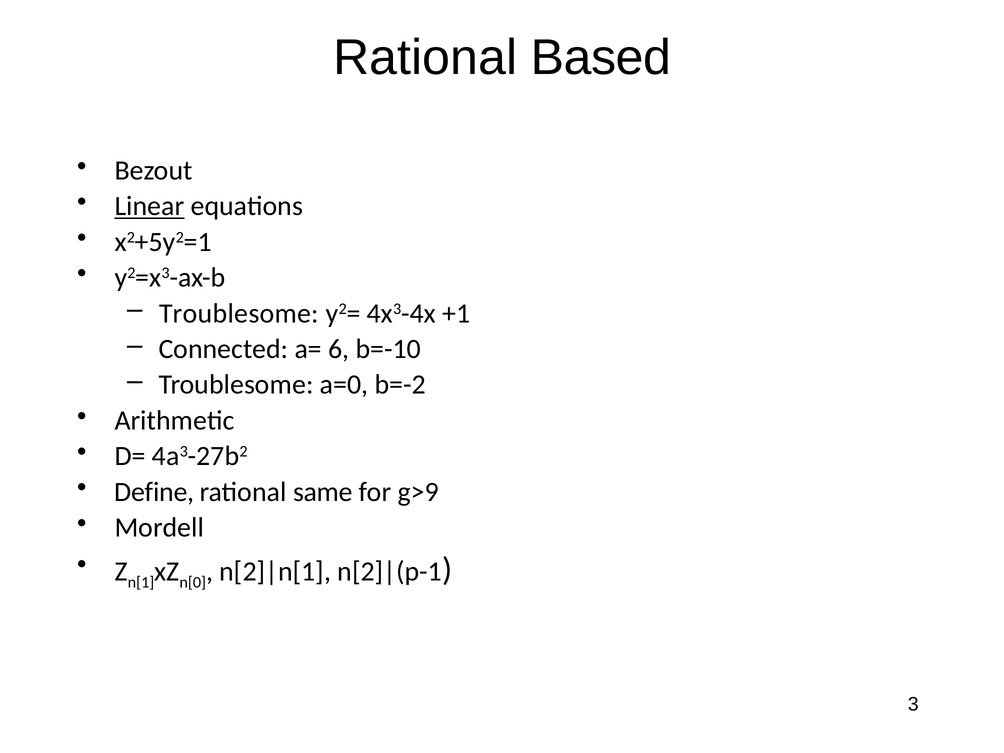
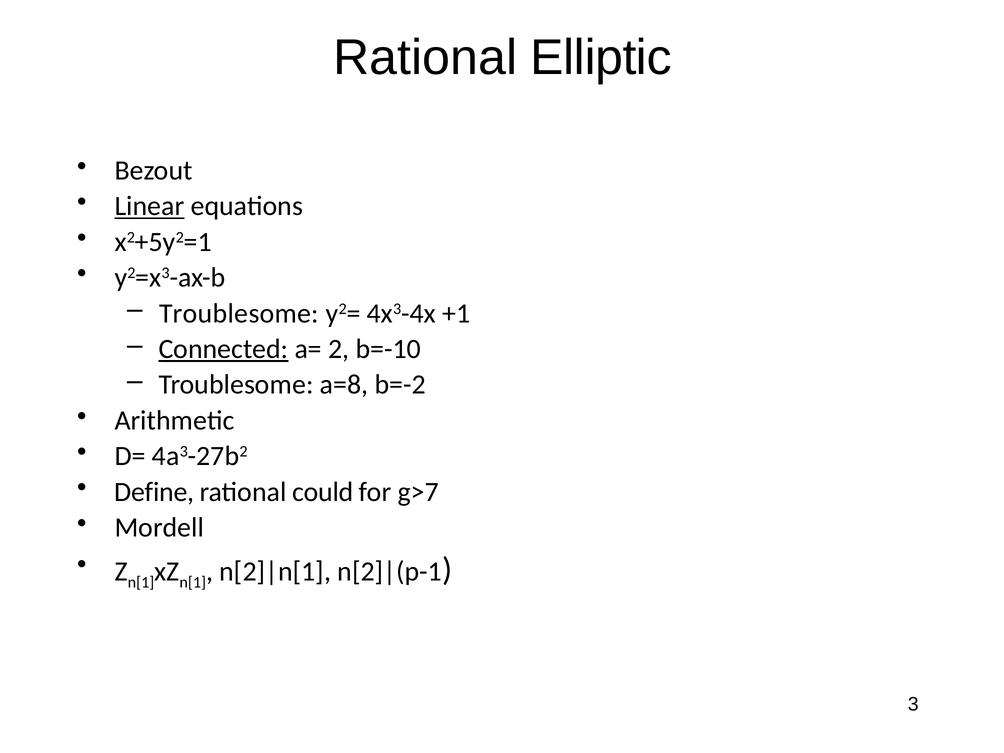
Based: Based -> Elliptic
Connected underline: none -> present
6: 6 -> 2
a=0: a=0 -> a=8
same: same -> could
g>9: g>9 -> g>7
n[0 at (193, 582): n[0 -> n[1
